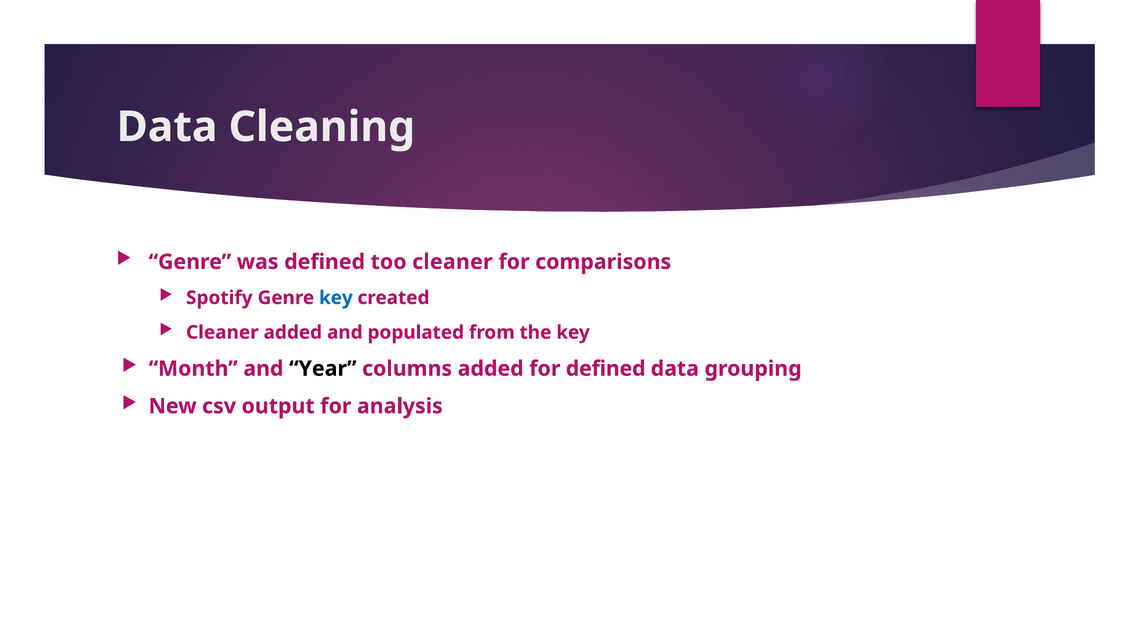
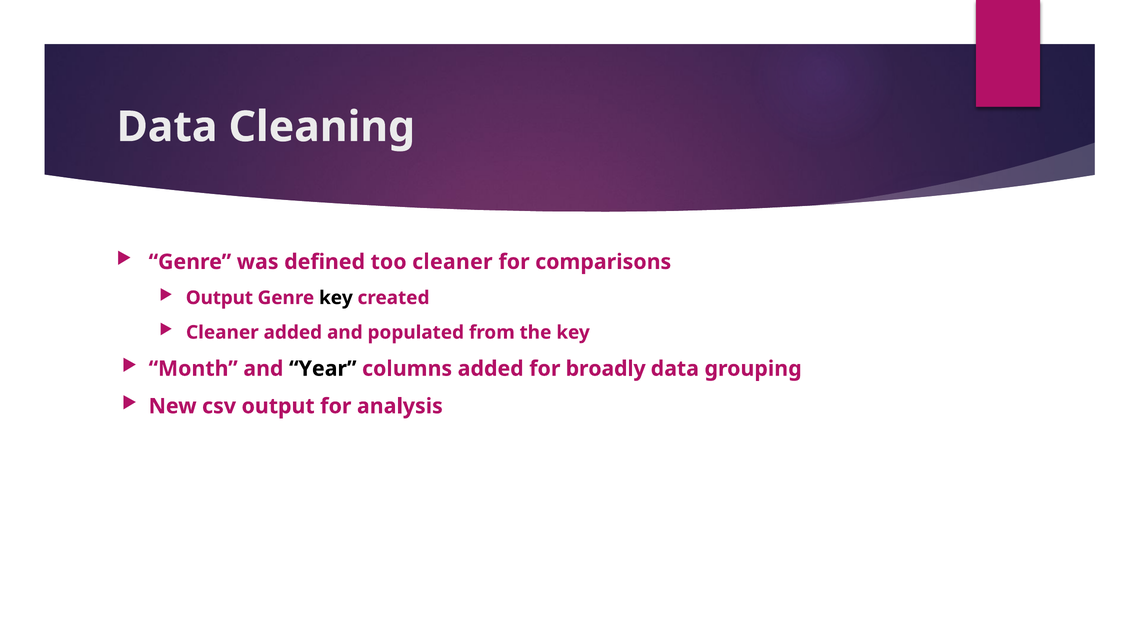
Spotify at (219, 298): Spotify -> Output
key at (336, 298) colour: blue -> black
for defined: defined -> broadly
